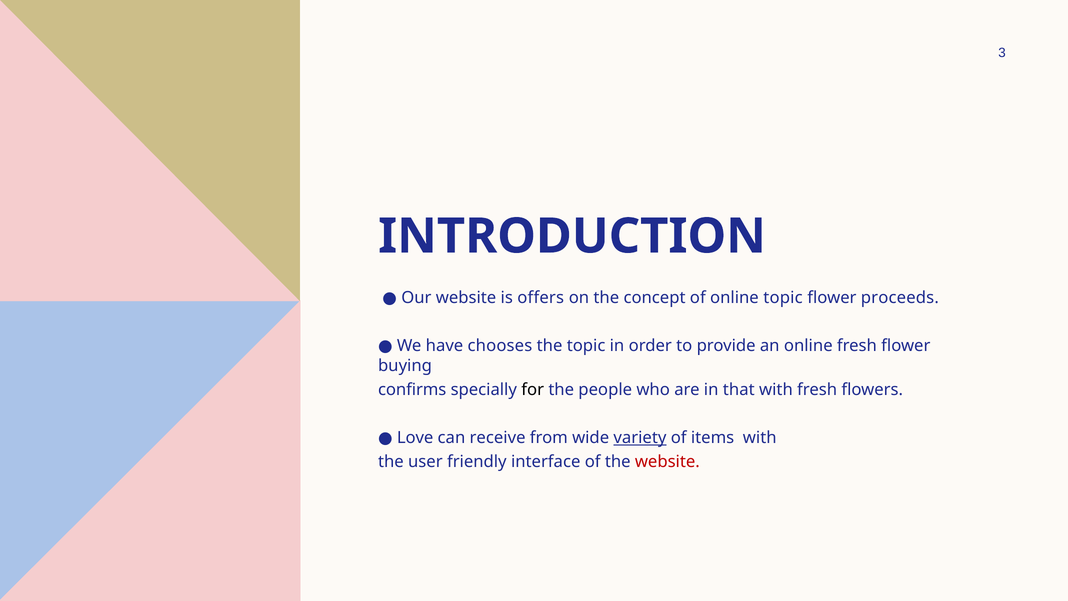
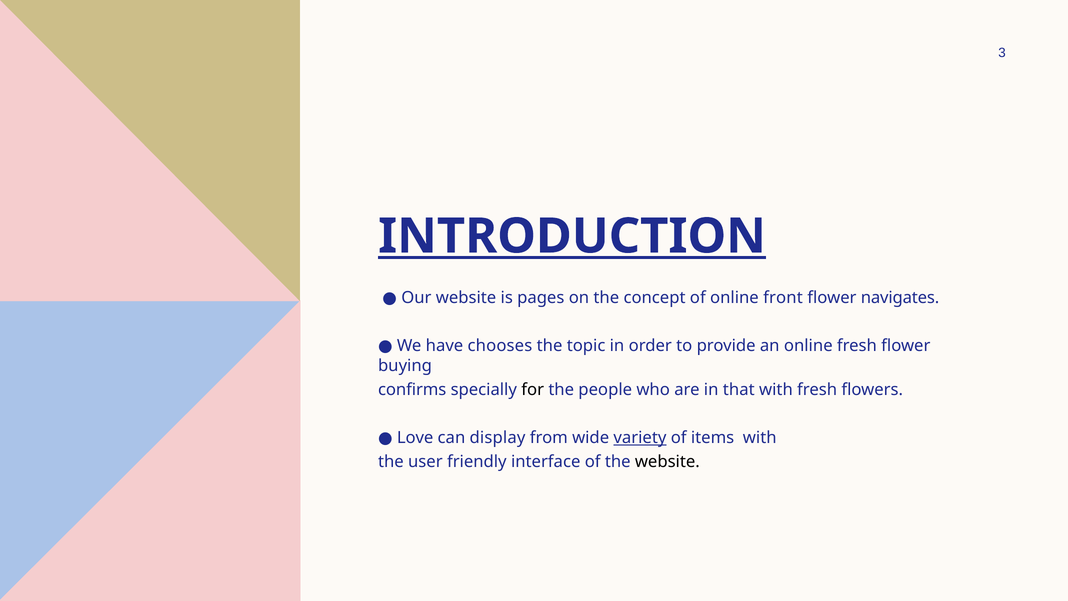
INTRODUCTION underline: none -> present
offers: offers -> pages
online topic: topic -> front
proceeds: proceeds -> navigates
receive: receive -> display
website at (667, 462) colour: red -> black
